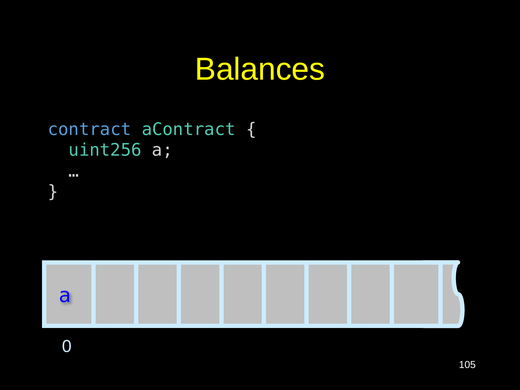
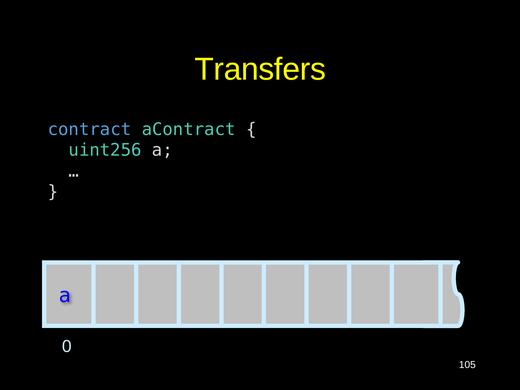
Balances: Balances -> Transfers
